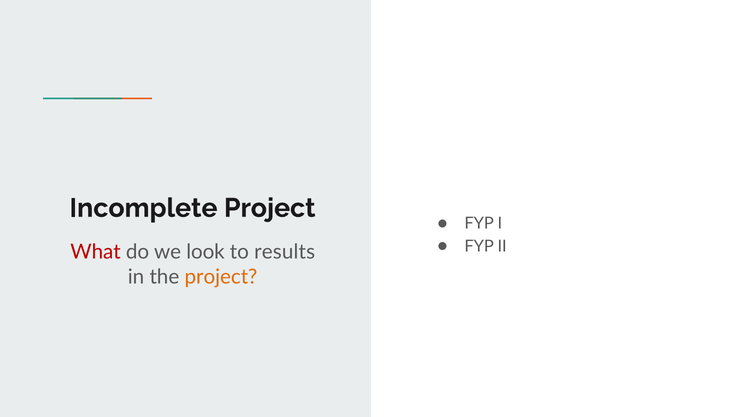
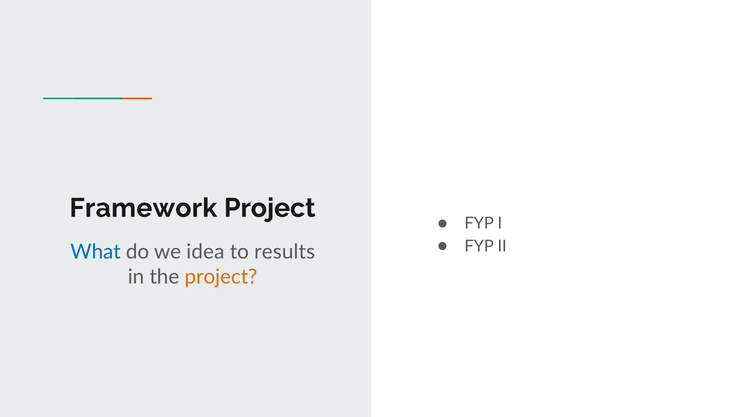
Incomplete: Incomplete -> Framework
What colour: red -> blue
look: look -> idea
